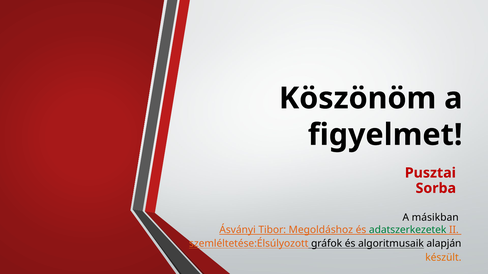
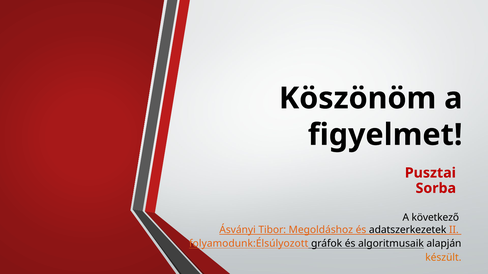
másikban: másikban -> következő
adatszerkezetek colour: green -> black
szemléltetése:Élsúlyozott: szemléltetése:Élsúlyozott -> folyamodunk:Élsúlyozott
